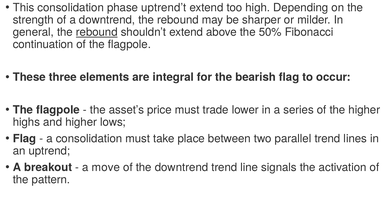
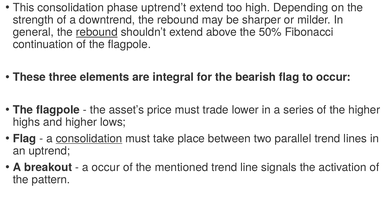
consolidation at (89, 139) underline: none -> present
a move: move -> occur
the downtrend: downtrend -> mentioned
